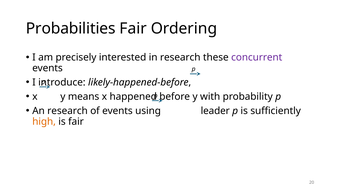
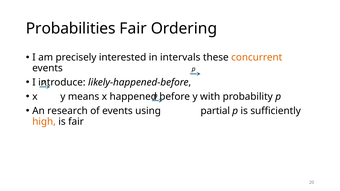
in research: research -> intervals
concurrent colour: purple -> orange
leader: leader -> partial
